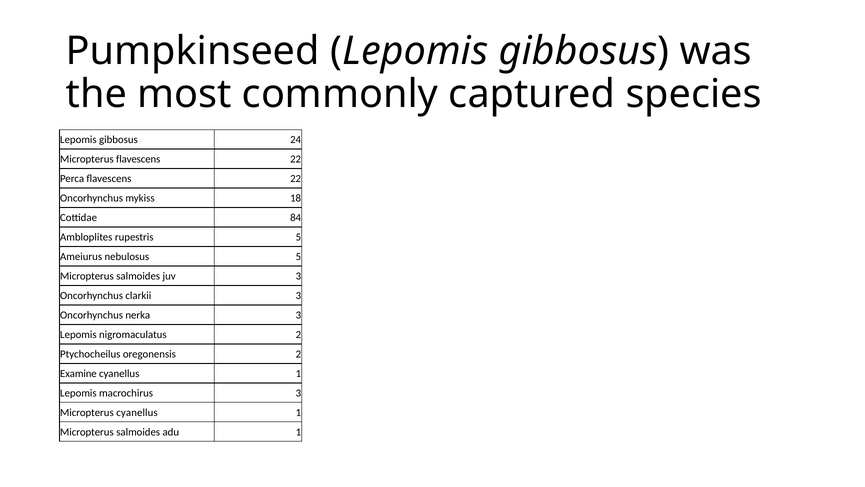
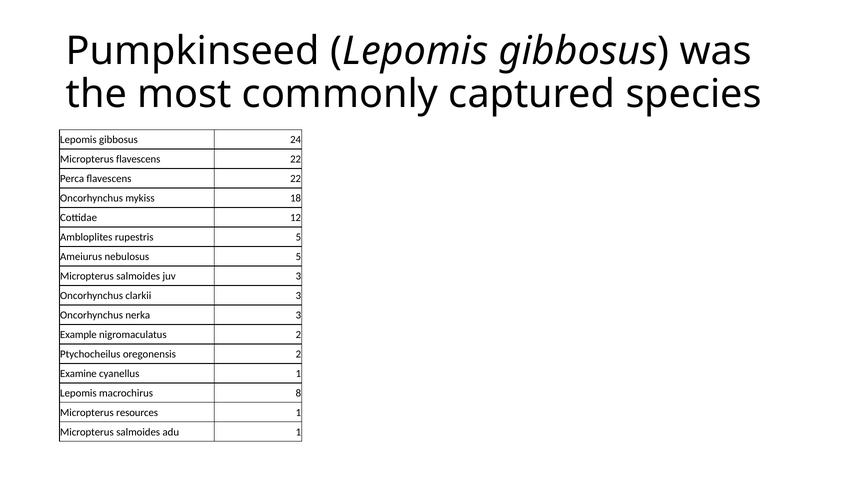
84: 84 -> 12
Lepomis at (78, 334): Lepomis -> Example
macrochirus 3: 3 -> 8
Micropterus cyanellus: cyanellus -> resources
